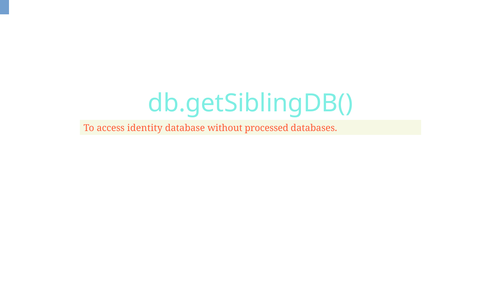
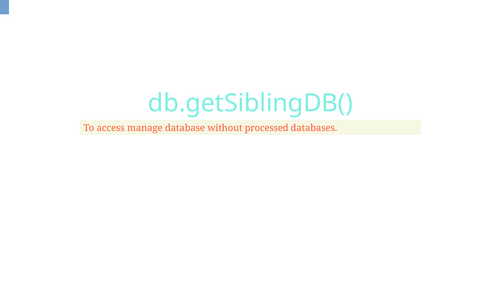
identity: identity -> manage
